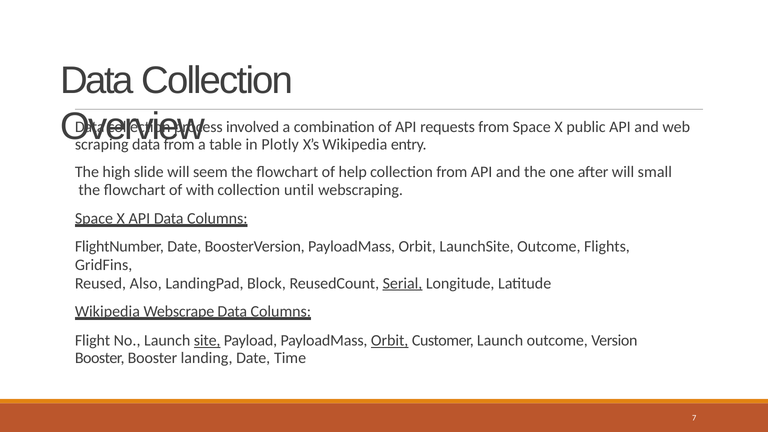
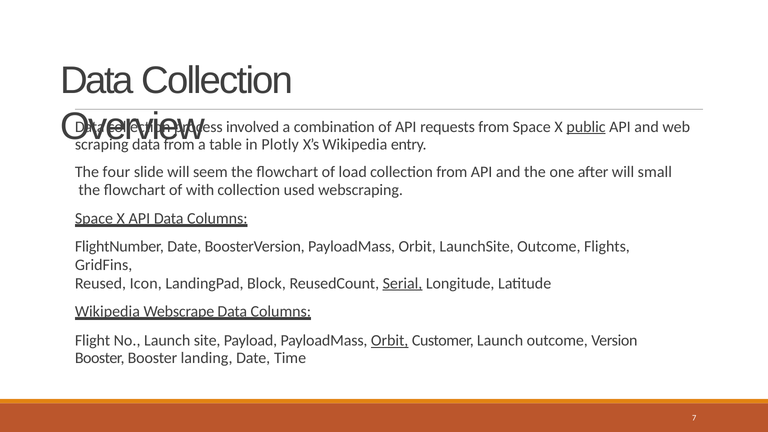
public underline: none -> present
high: high -> four
help: help -> load
until: until -> used
Also: Also -> Icon
site underline: present -> none
